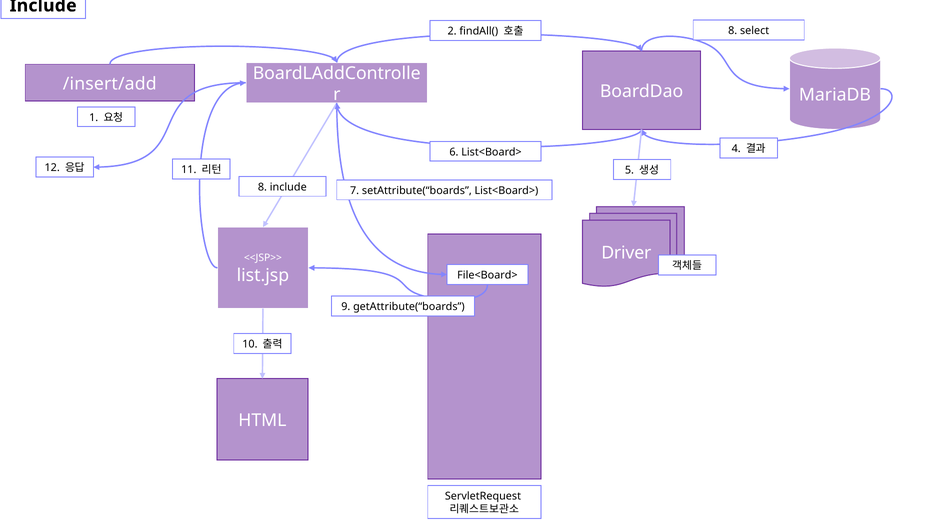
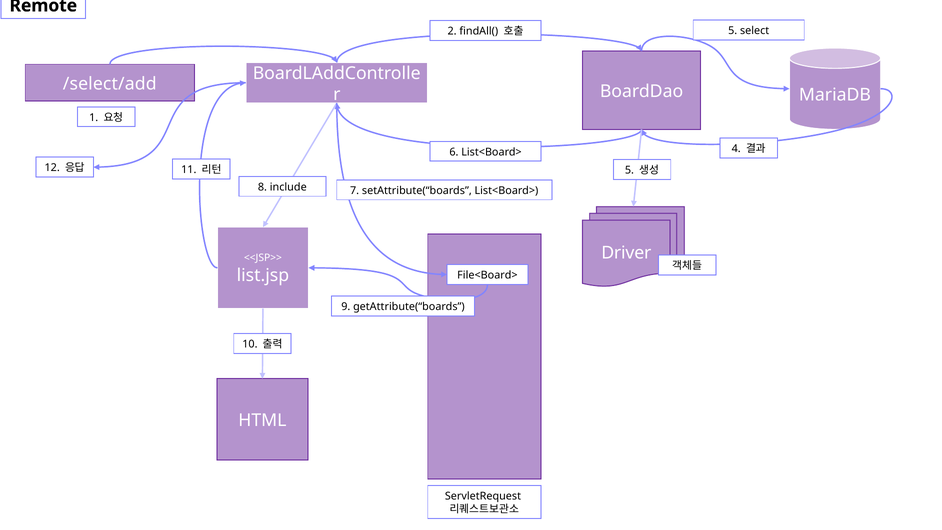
Include at (43, 6): Include -> Remote
8 at (733, 31): 8 -> 5
/insert/add: /insert/add -> /select/add
